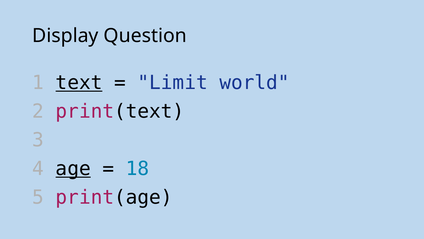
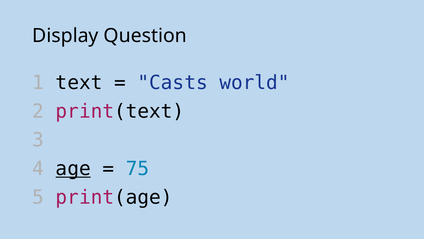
text underline: present -> none
Limit: Limit -> Casts
18: 18 -> 75
